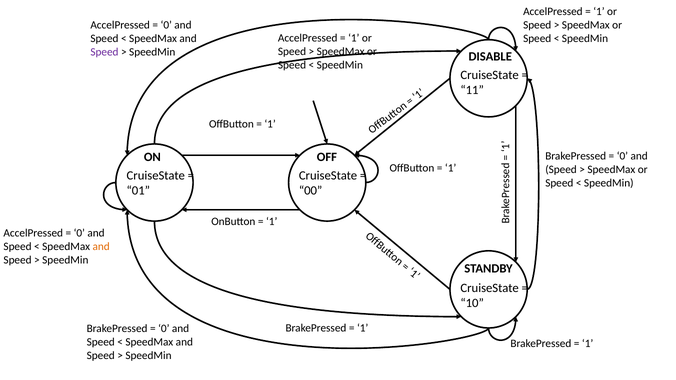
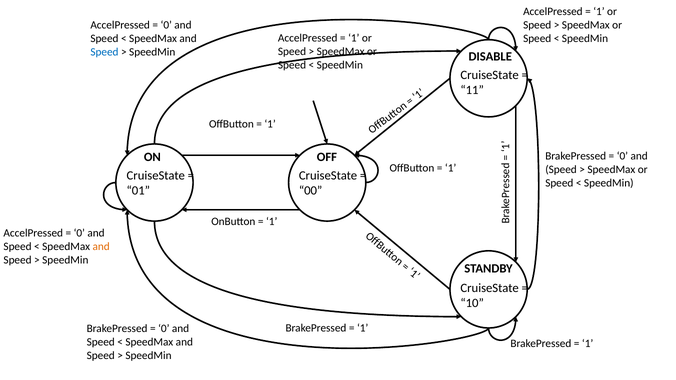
Speed at (104, 52) colour: purple -> blue
